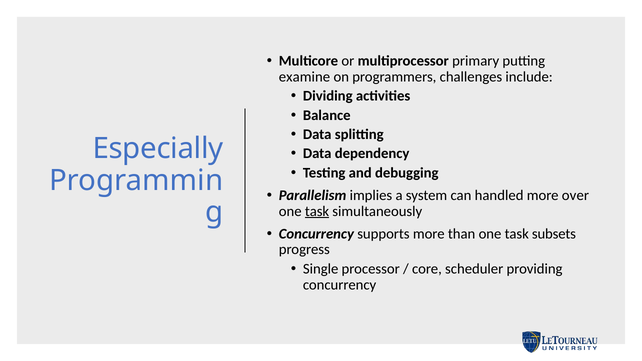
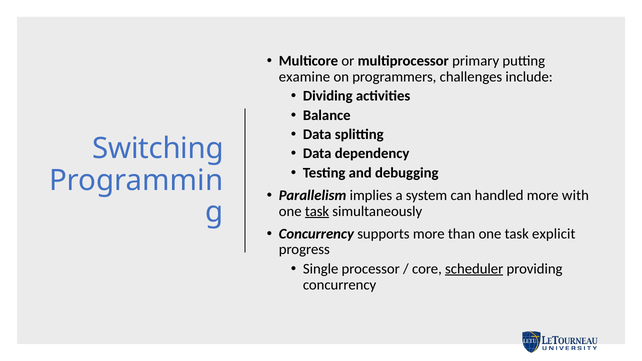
Especially: Especially -> Switching
over: over -> with
subsets: subsets -> explicit
scheduler underline: none -> present
